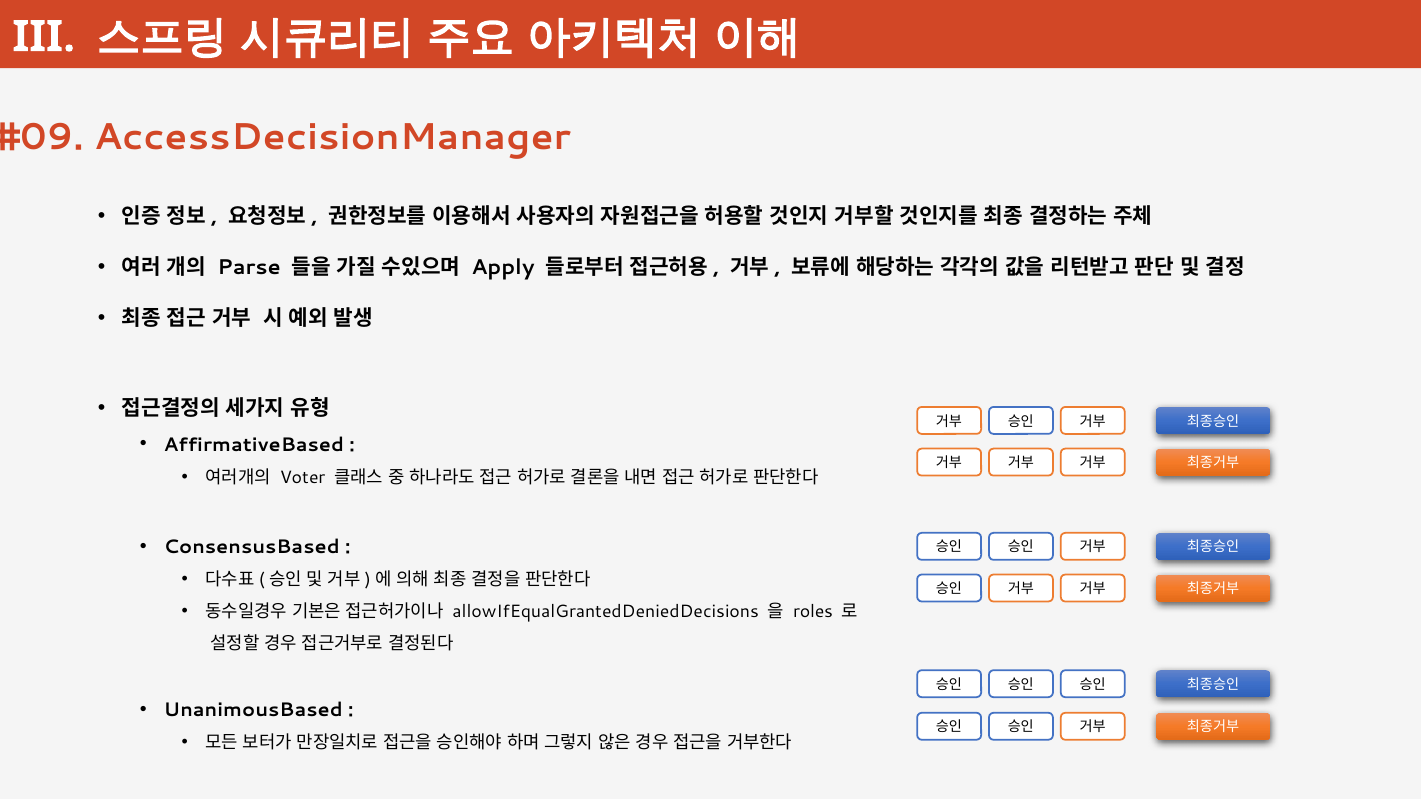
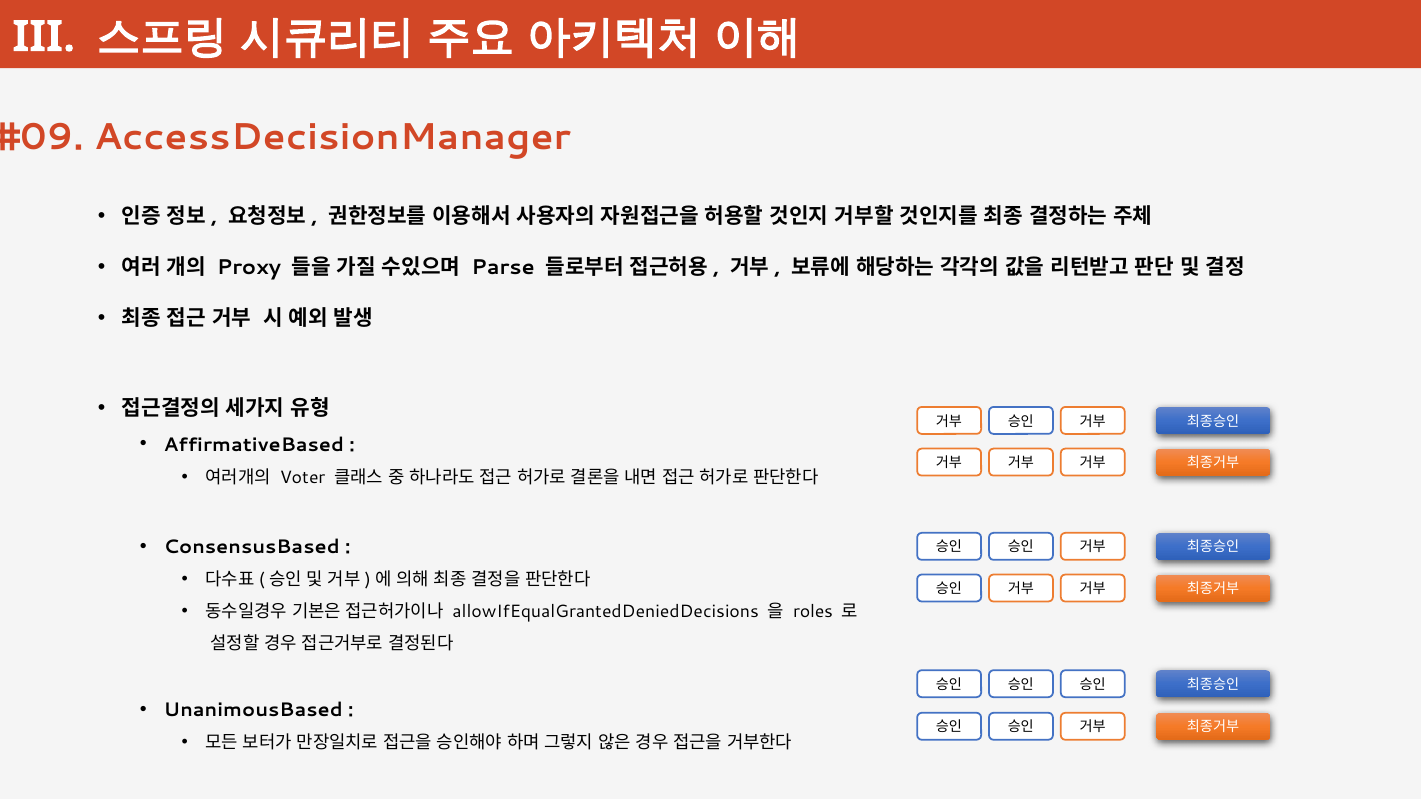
Parse: Parse -> Proxy
Apply: Apply -> Parse
